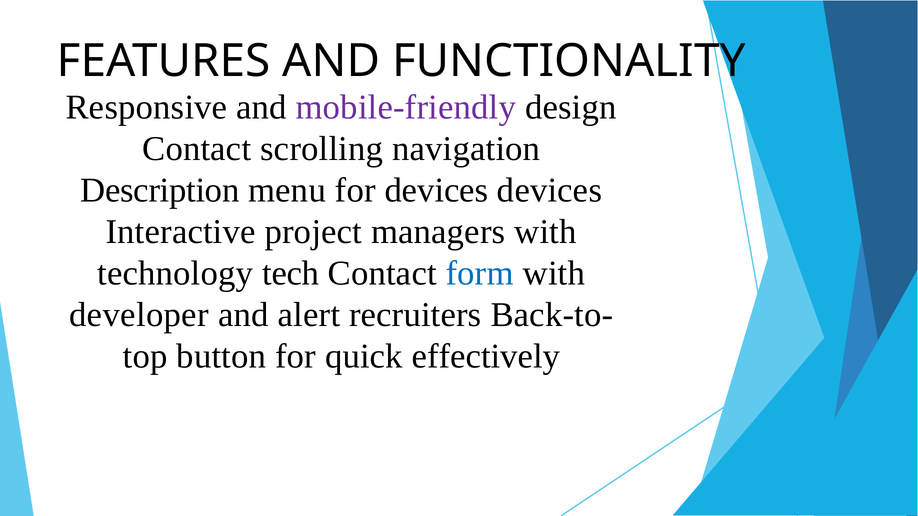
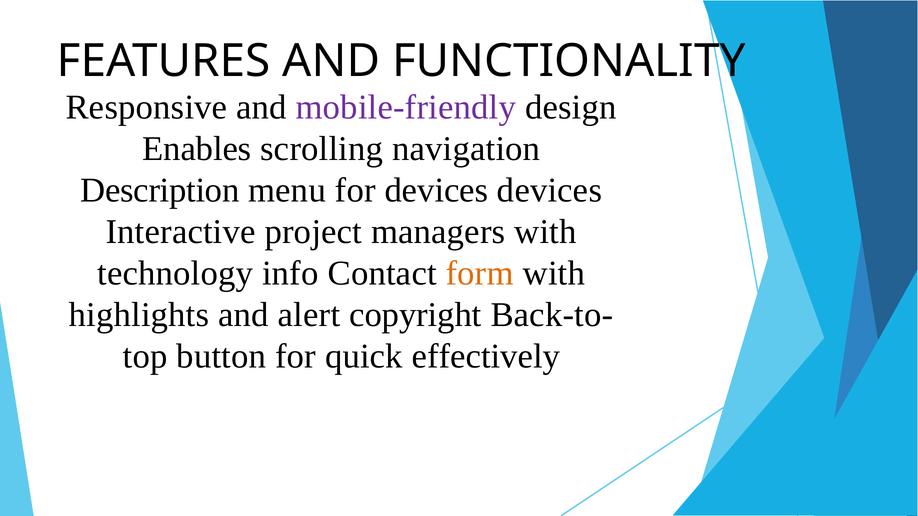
Contact at (197, 149): Contact -> Enables
tech: tech -> info
form colour: blue -> orange
developer: developer -> highlights
recruiters: recruiters -> copyright
